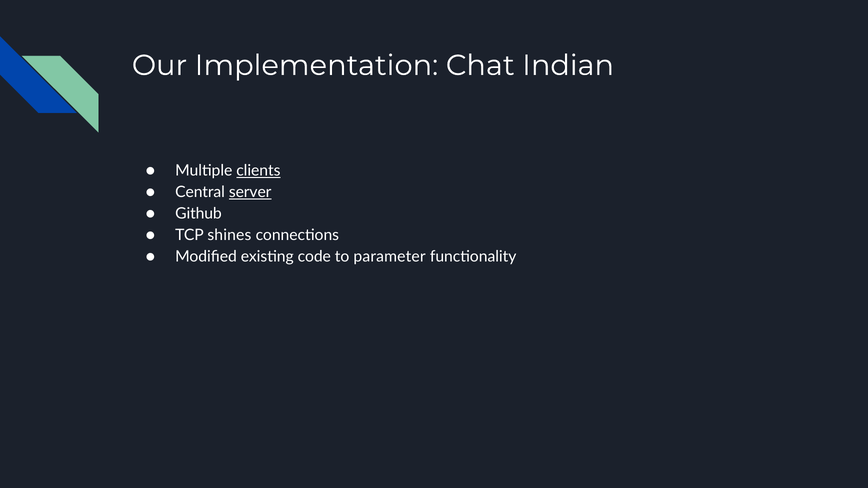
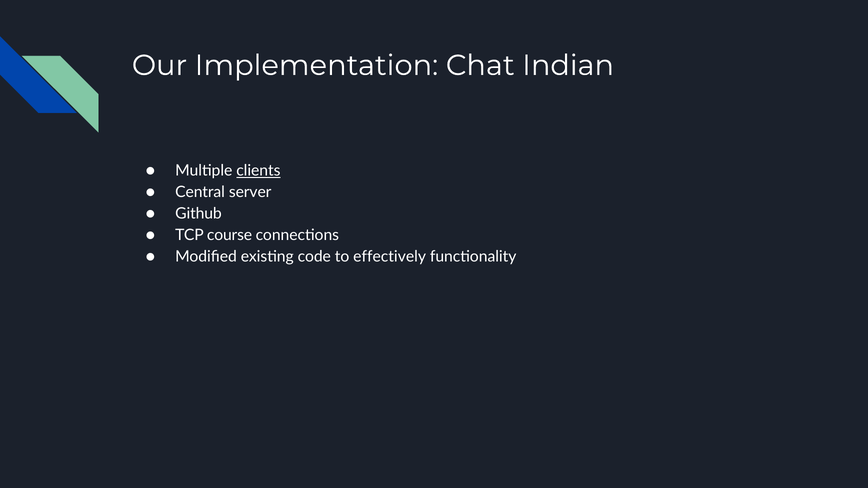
server underline: present -> none
shines: shines -> course
parameter: parameter -> effectively
